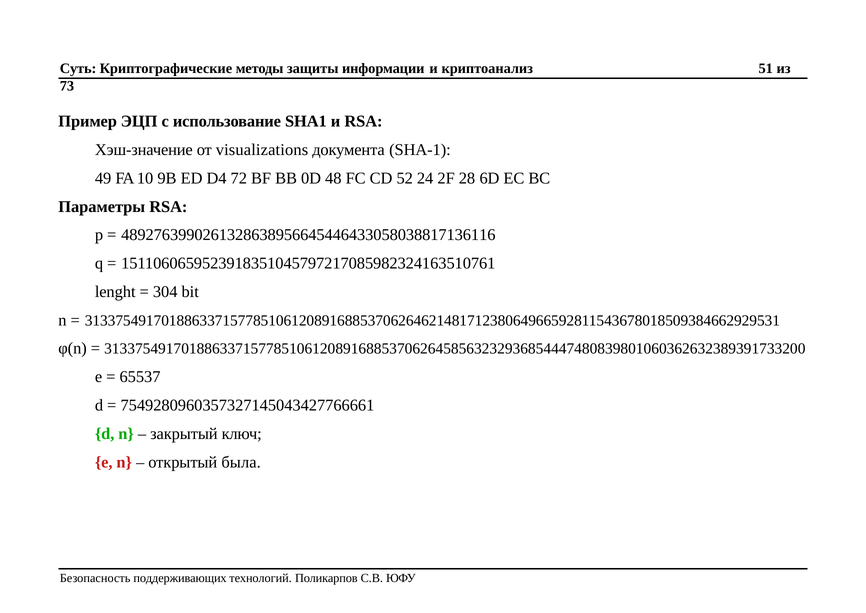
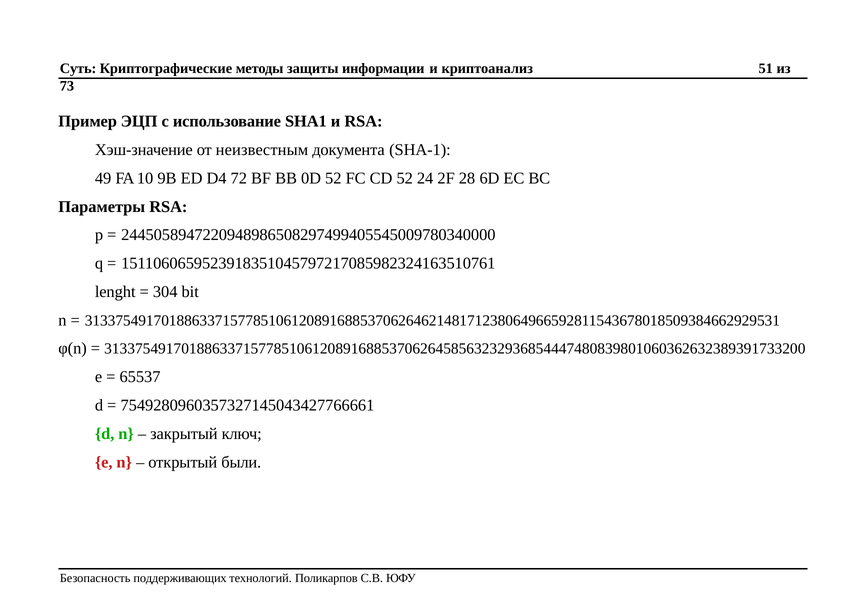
visualizations: visualizations -> неизвестным
0D 48: 48 -> 52
4892763990261328638956645446433058038817136116: 4892763990261328638956645446433058038817136116 -> 2445058947220948986508297499405545009780340000
была: была -> были
